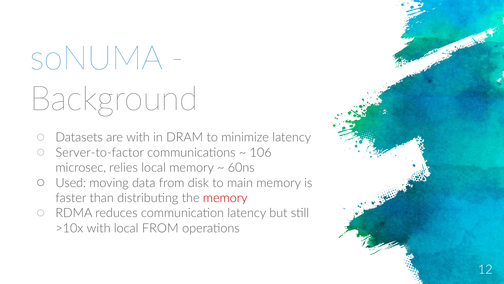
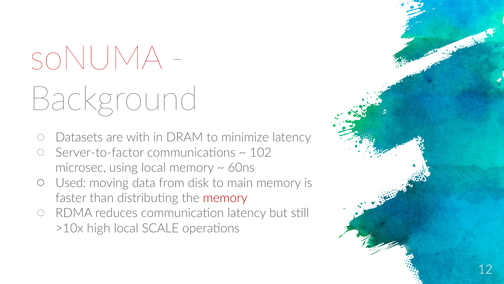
soNUMA colour: blue -> red
106: 106 -> 102
relies: relies -> using
>10x with: with -> high
local FROM: FROM -> SCALE
